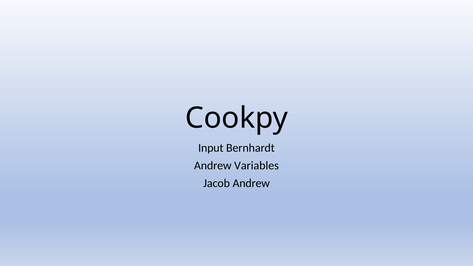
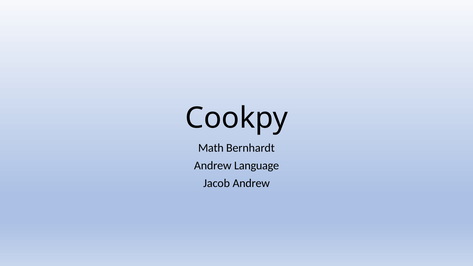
Input: Input -> Math
Variables: Variables -> Language
